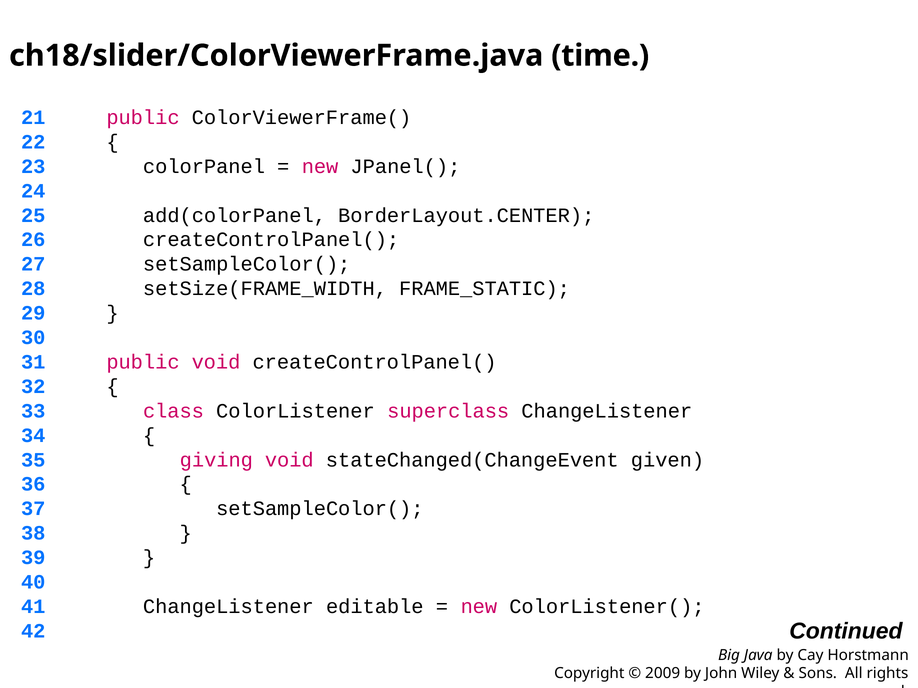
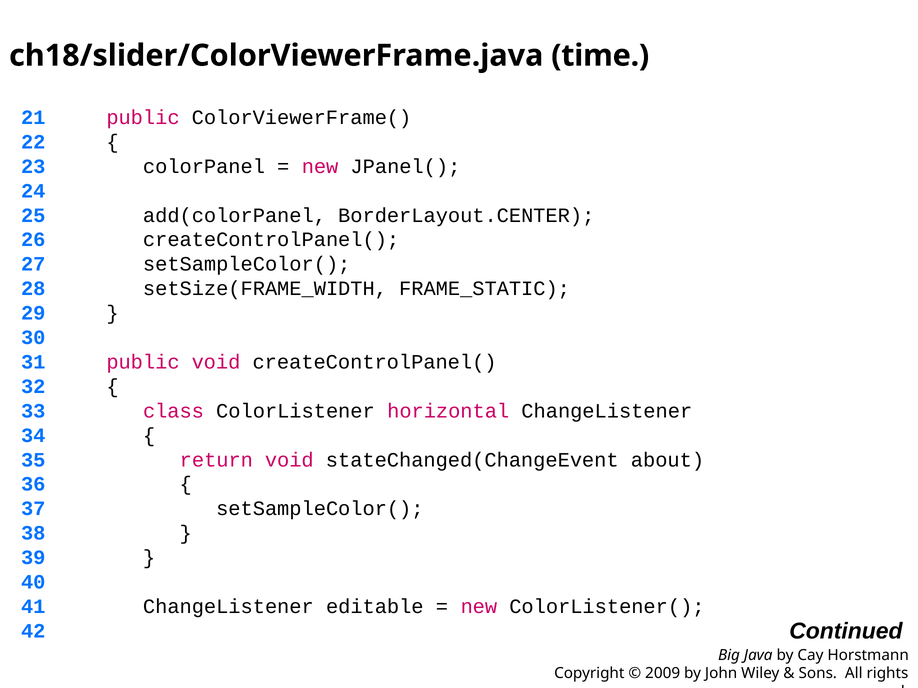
superclass: superclass -> horizontal
giving: giving -> return
given: given -> about
